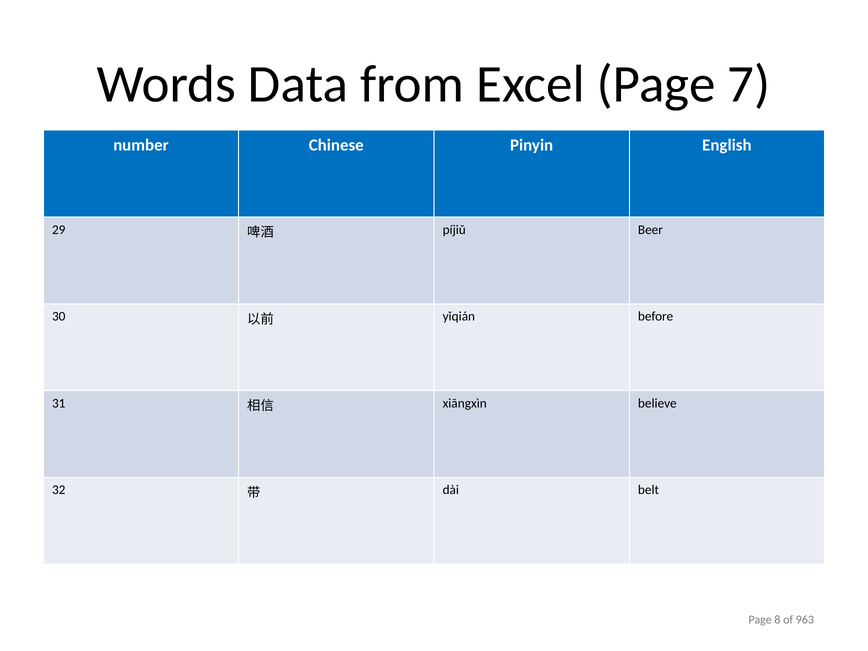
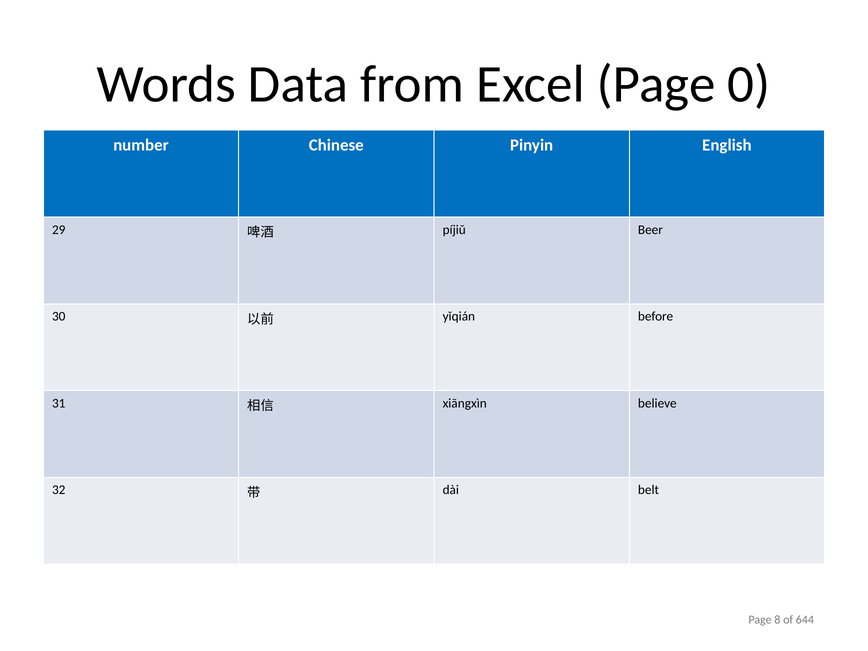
7: 7 -> 0
963: 963 -> 644
